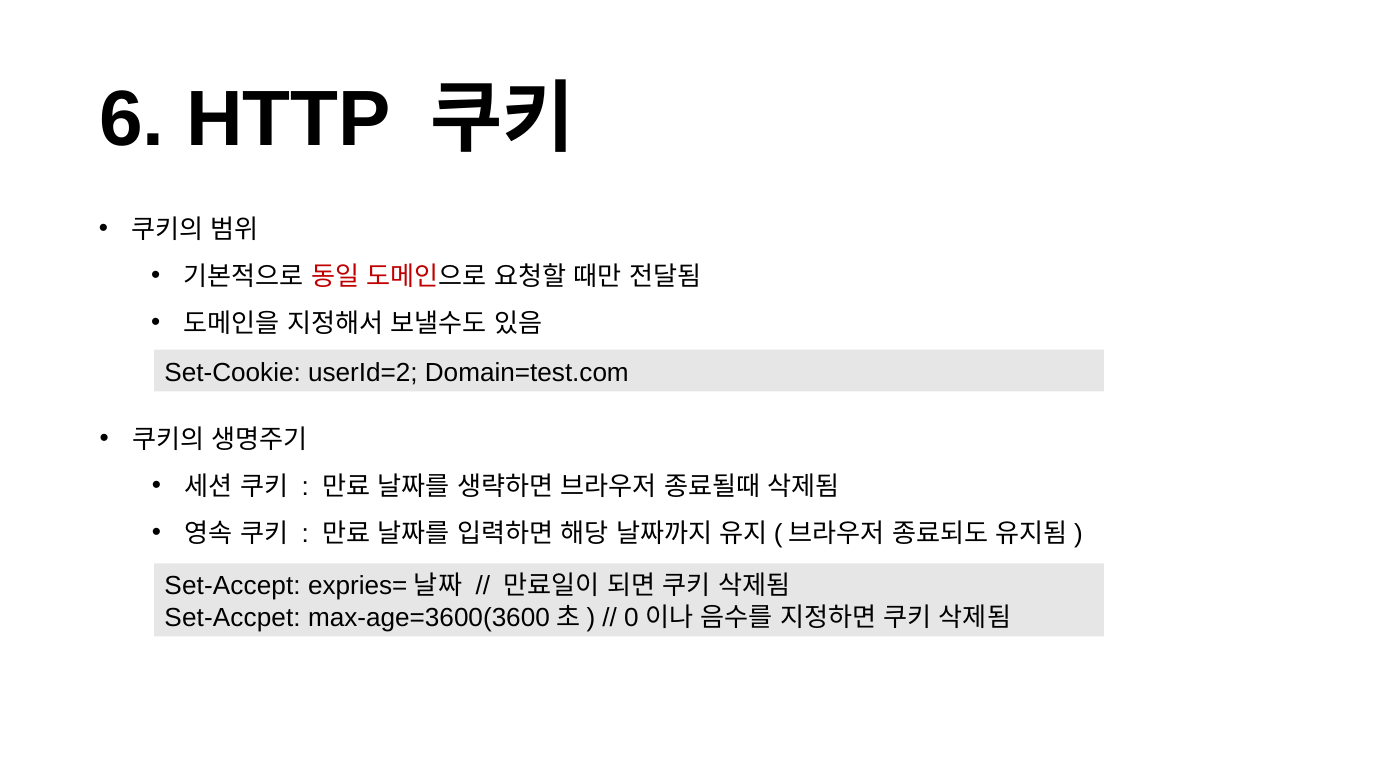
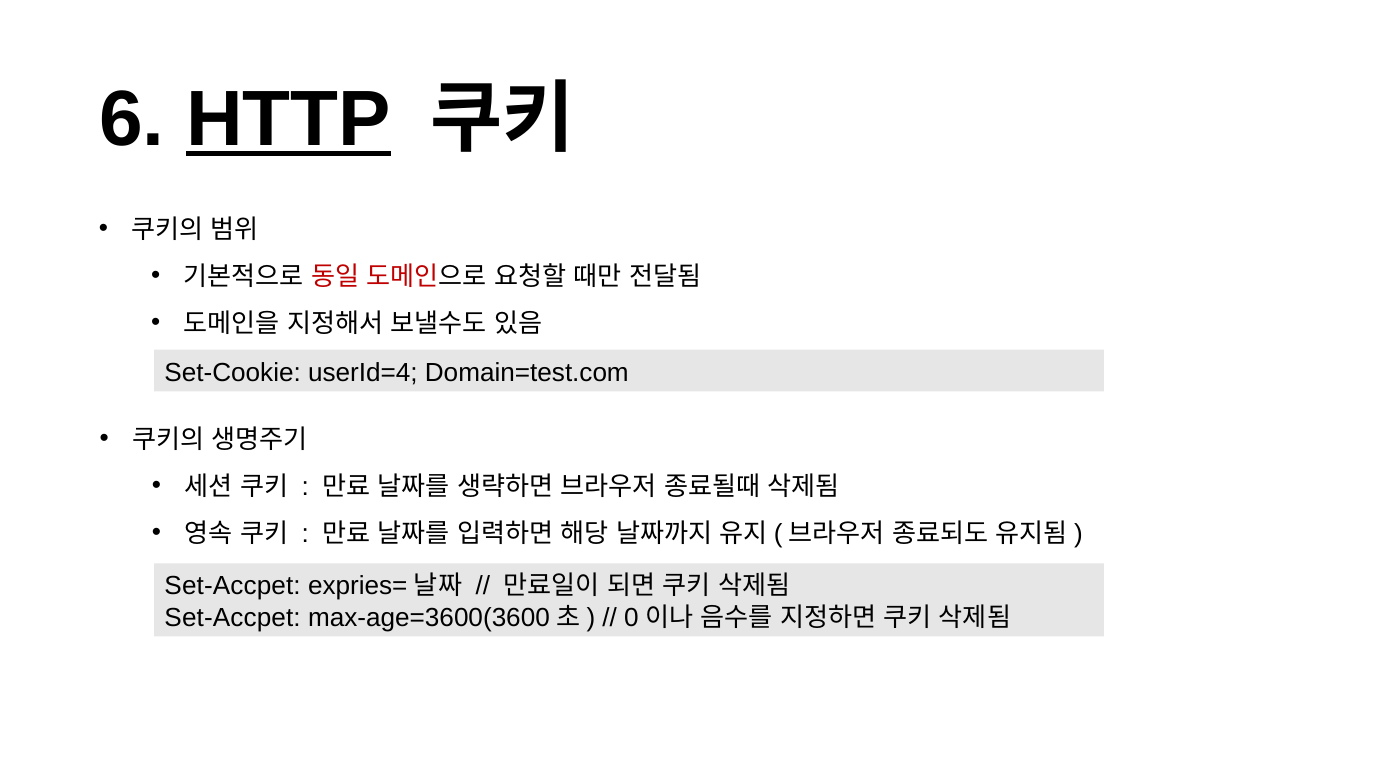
HTTP underline: none -> present
userId=2: userId=2 -> userId=4
Set-Accept at (233, 586): Set-Accept -> Set-Accpet
